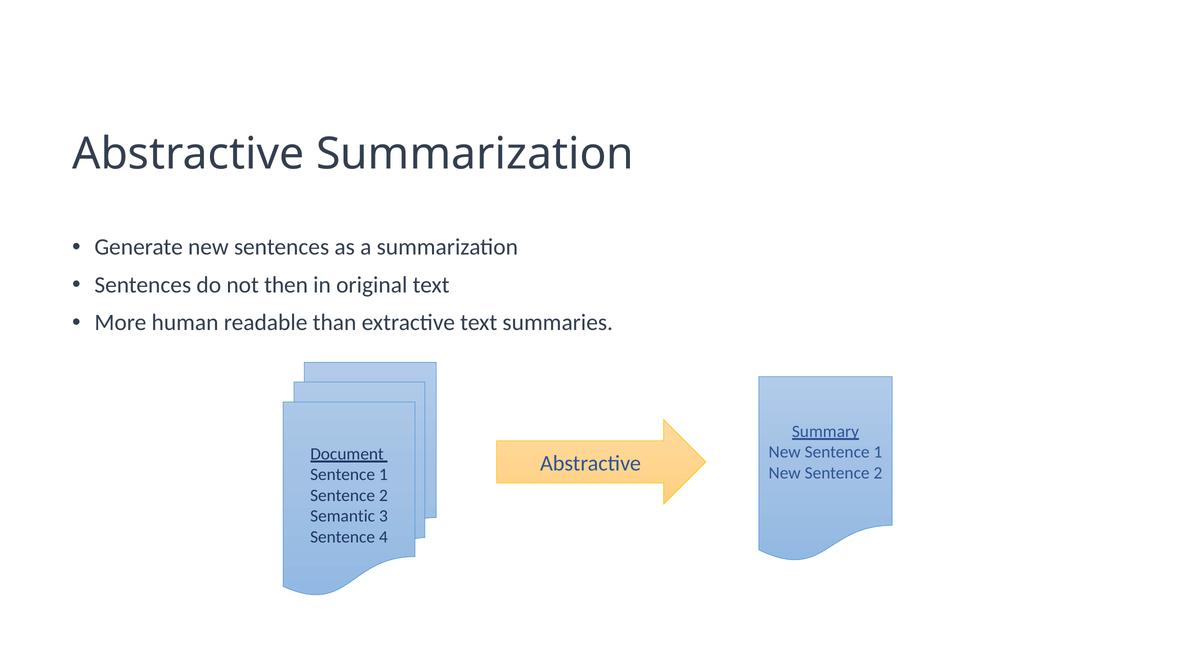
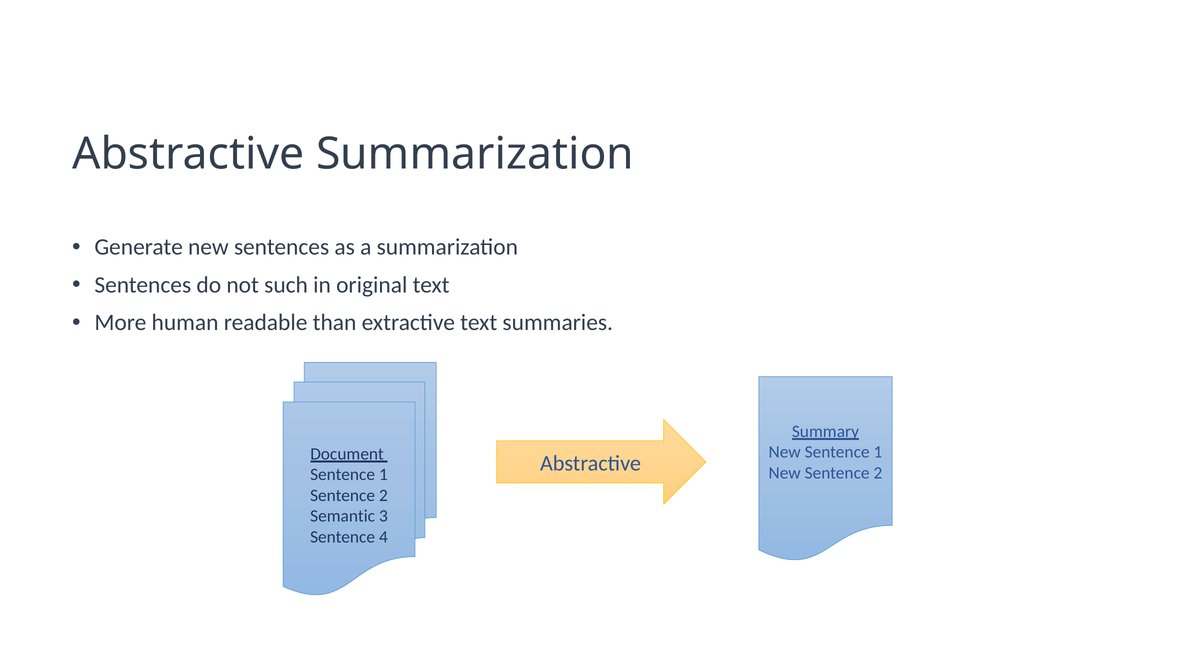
then: then -> such
